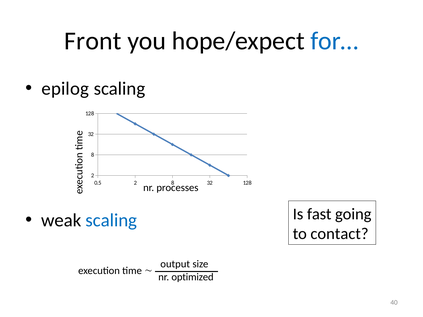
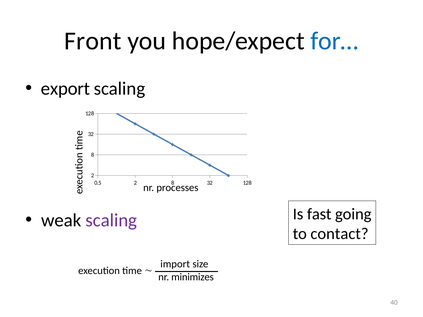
epilog: epilog -> export
scaling at (111, 220) colour: blue -> purple
output: output -> import
optimized: optimized -> minimizes
